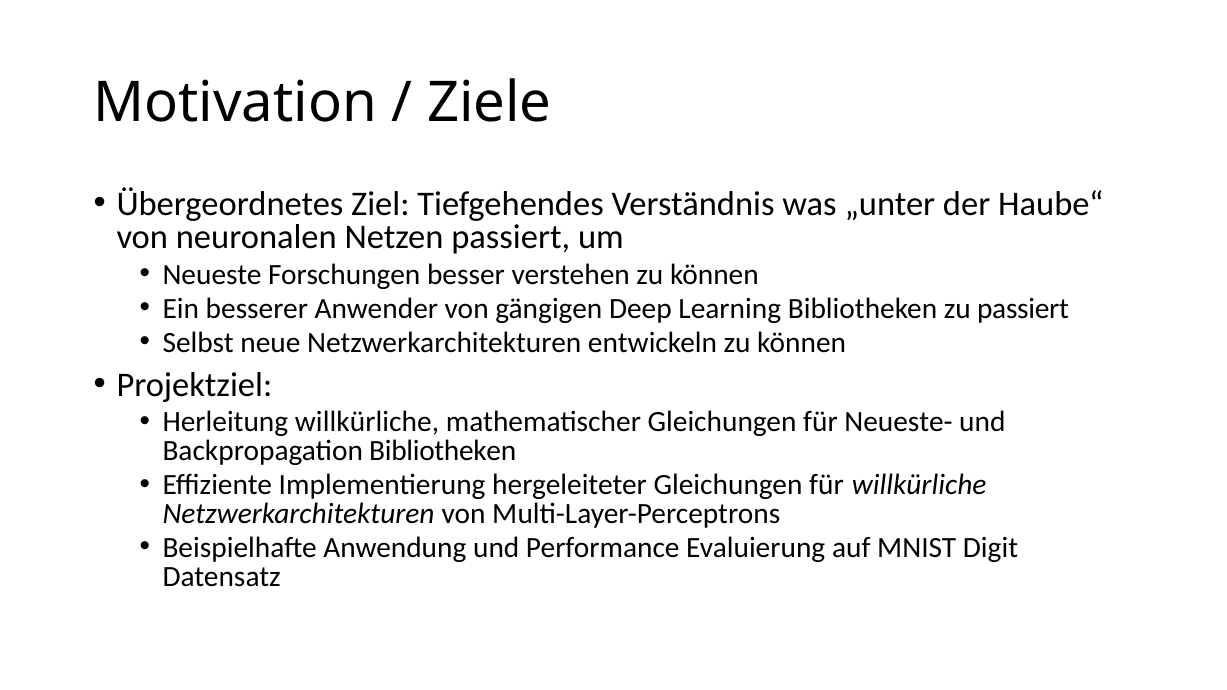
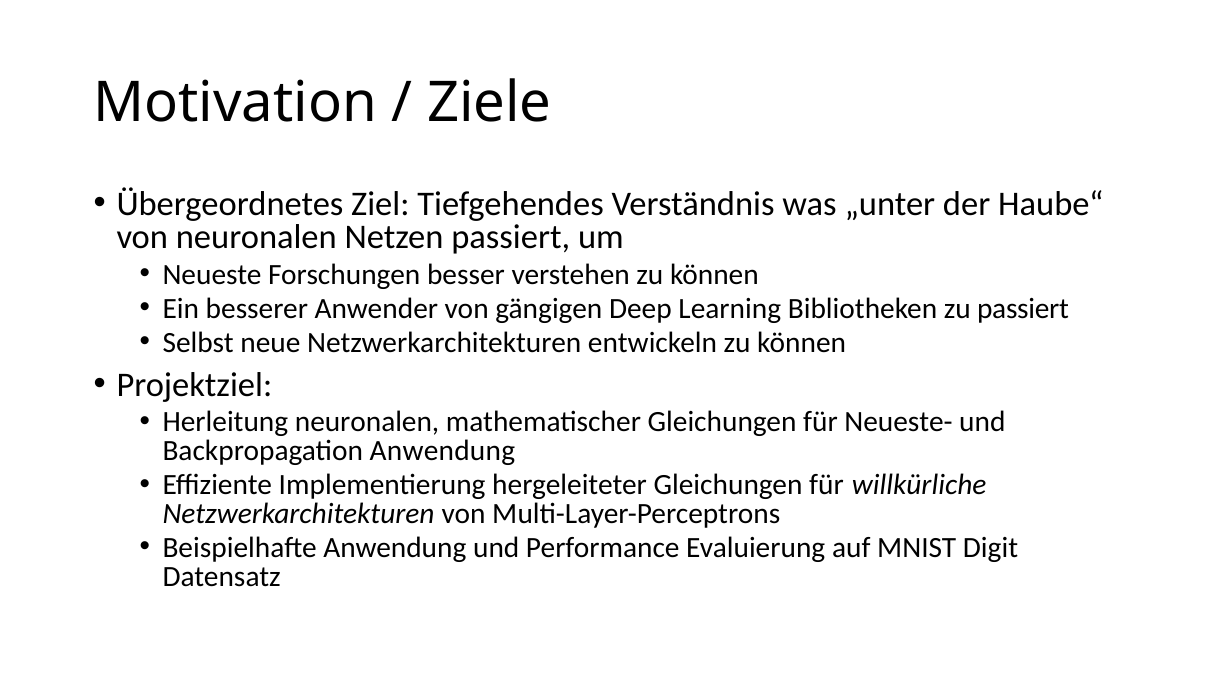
Herleitung willkürliche: willkürliche -> neuronalen
Backpropagation Bibliotheken: Bibliotheken -> Anwendung
